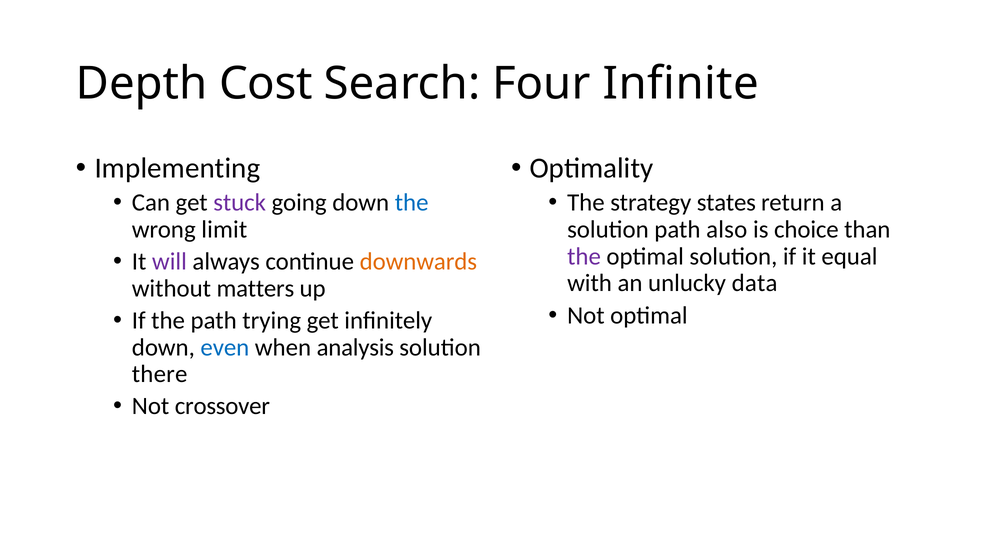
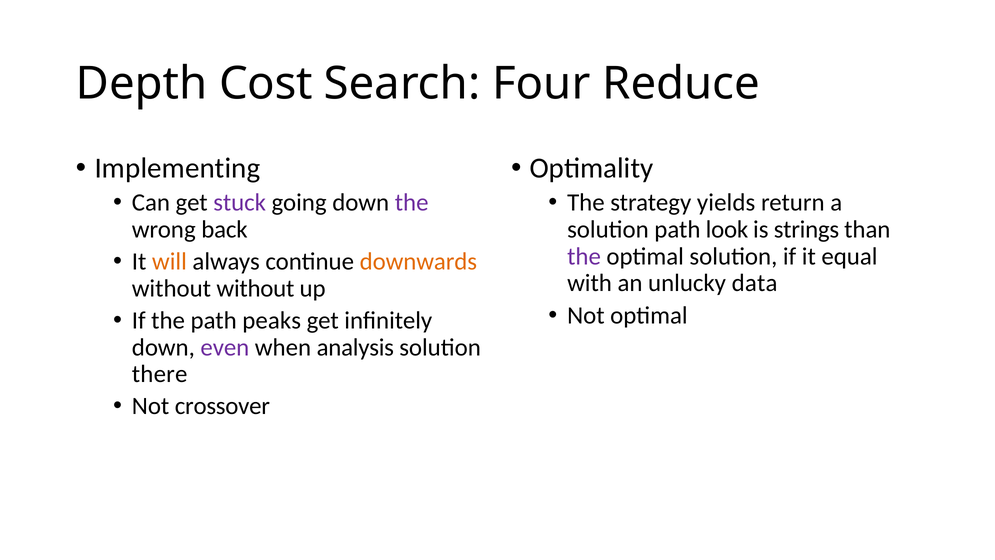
Infinite: Infinite -> Reduce
the at (412, 203) colour: blue -> purple
states: states -> yields
limit: limit -> back
also: also -> look
choice: choice -> strings
will colour: purple -> orange
without matters: matters -> without
trying: trying -> peaks
even colour: blue -> purple
